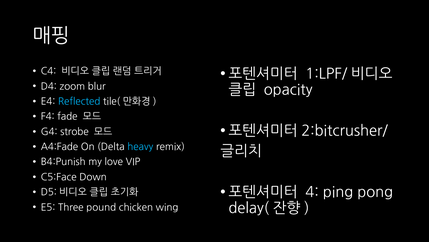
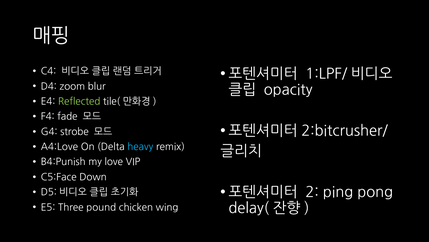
Reflected colour: light blue -> light green
A4:Fade: A4:Fade -> A4:Love
4: 4 -> 2
